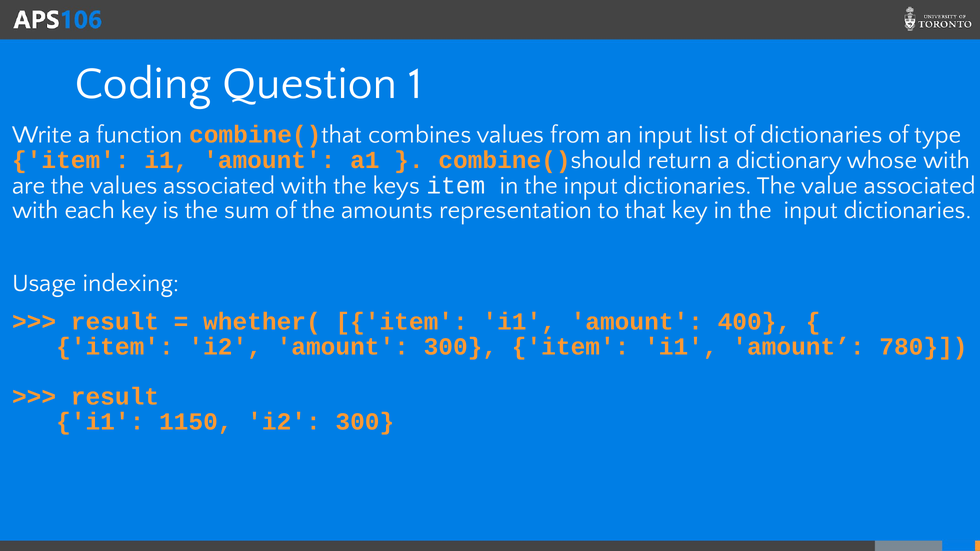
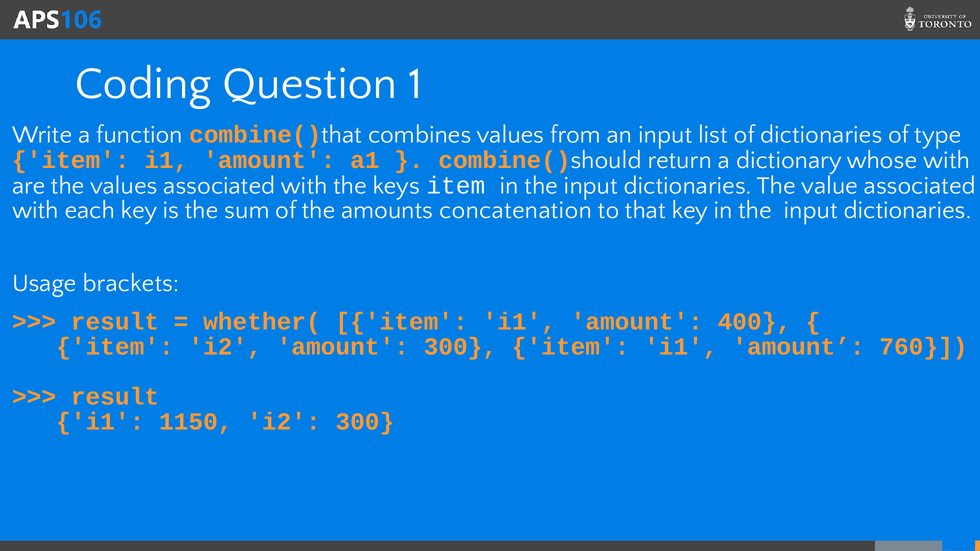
representation: representation -> concatenation
indexing: indexing -> brackets
780: 780 -> 760
